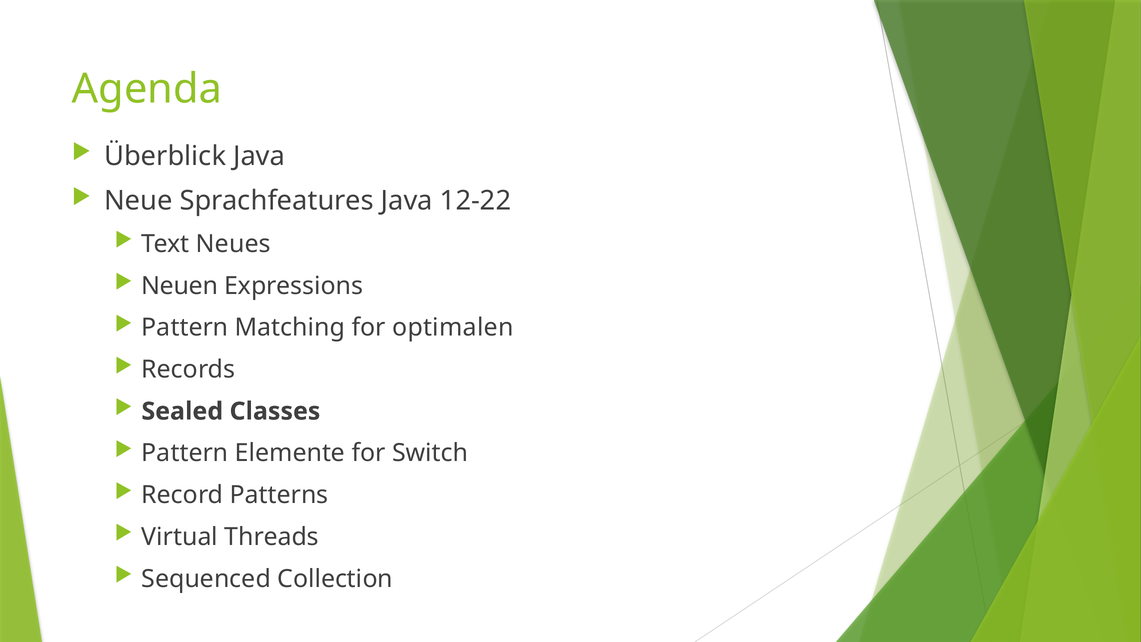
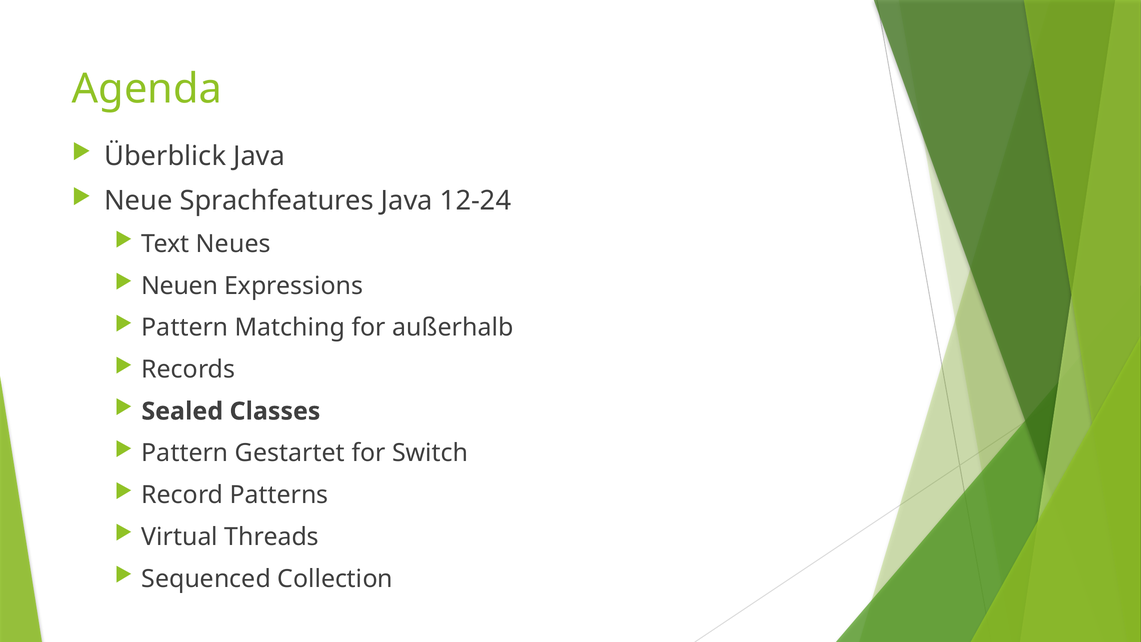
12-22: 12-22 -> 12-24
optimalen: optimalen -> außerhalb
Elemente: Elemente -> Gestartet
